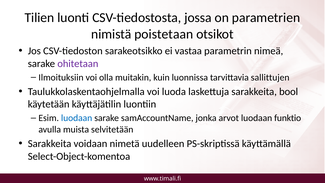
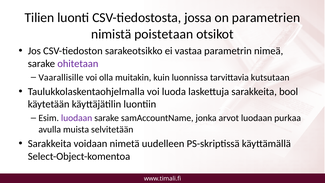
Ilmoituksiin: Ilmoituksiin -> Vaarallisille
sallittujen: sallittujen -> kutsutaan
luodaan at (77, 118) colour: blue -> purple
funktio: funktio -> purkaa
